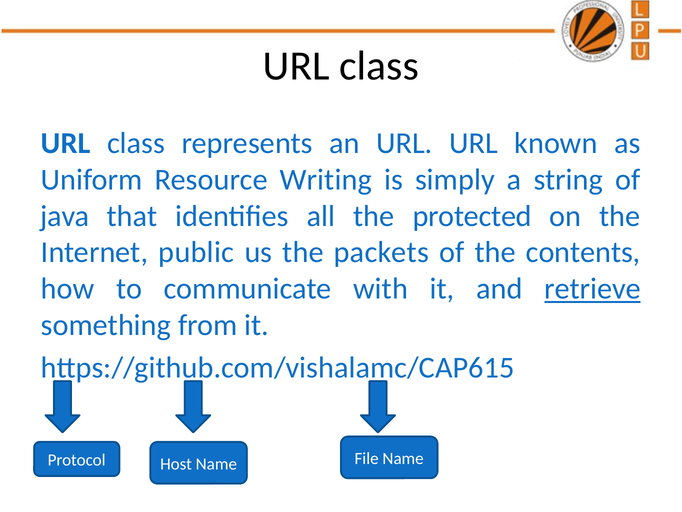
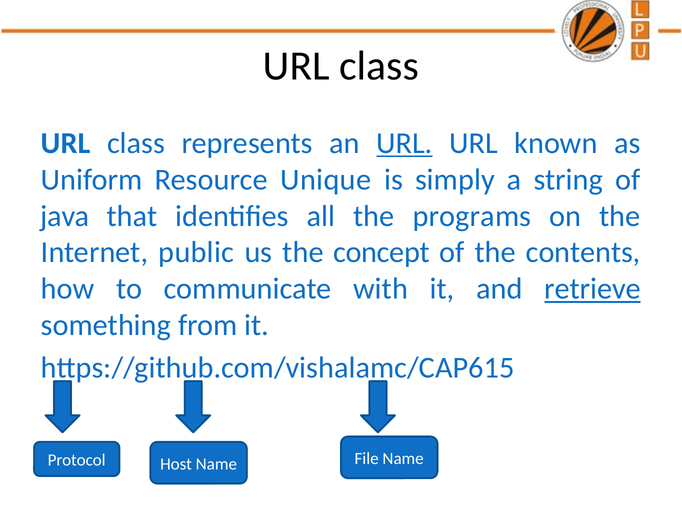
URL at (404, 143) underline: none -> present
Writing: Writing -> Unique
protected: protected -> programs
packets: packets -> concept
